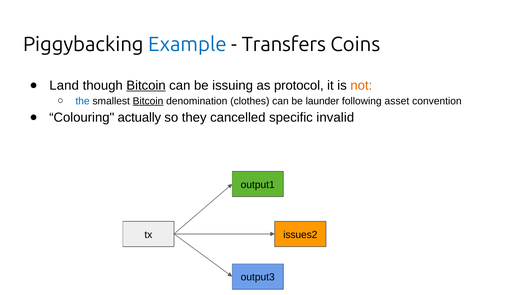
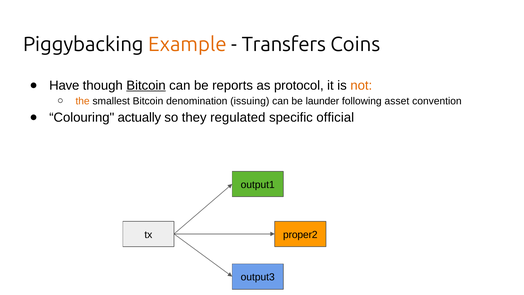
Example colour: blue -> orange
Land: Land -> Have
issuing: issuing -> reports
the colour: blue -> orange
Bitcoin at (148, 101) underline: present -> none
clothes: clothes -> issuing
cancelled: cancelled -> regulated
invalid: invalid -> official
issues2: issues2 -> proper2
